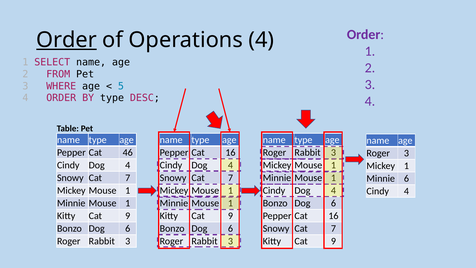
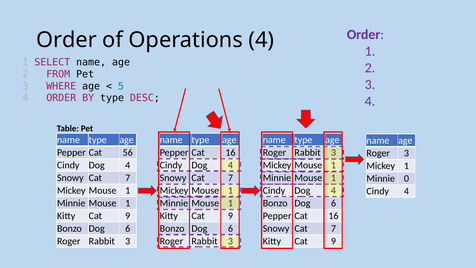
Order at (66, 40) underline: present -> none
46: 46 -> 56
Minnie 6: 6 -> 0
